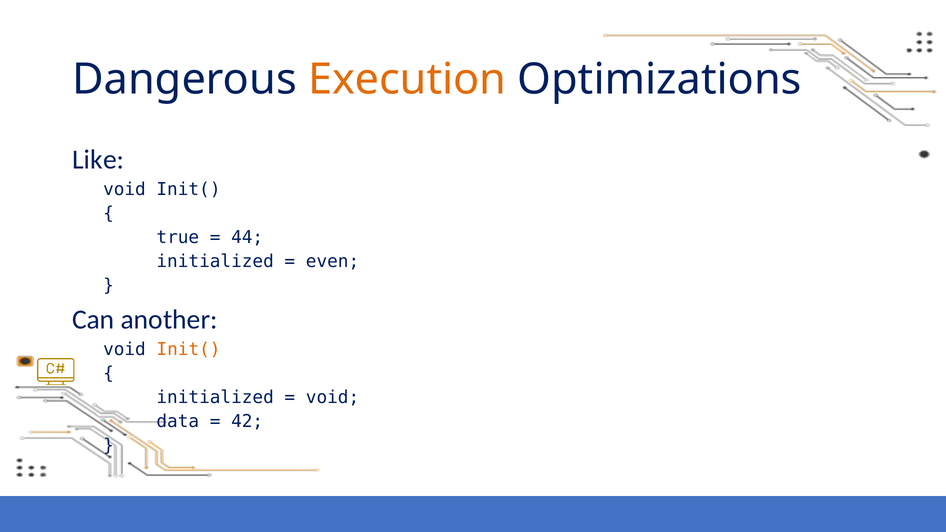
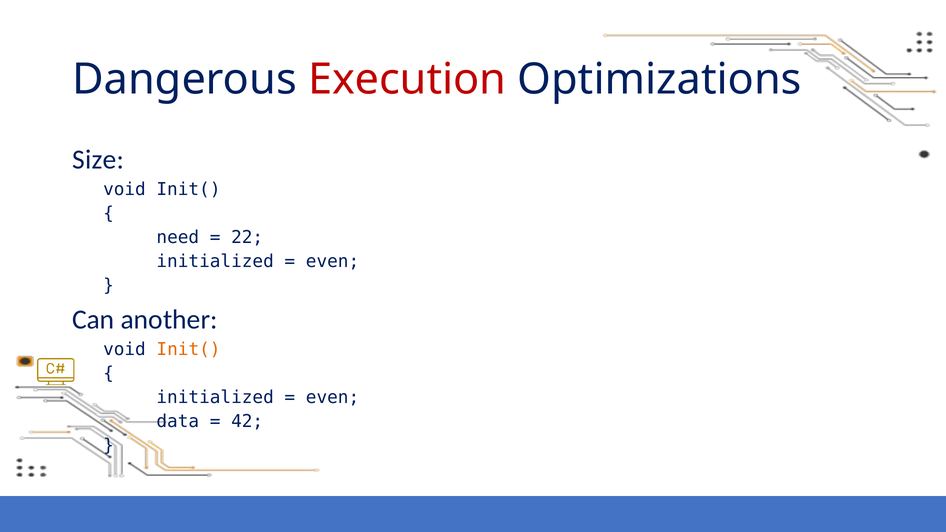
Execution colour: orange -> red
Like: Like -> Size
true: true -> need
44: 44 -> 22
void at (333, 397): void -> even
